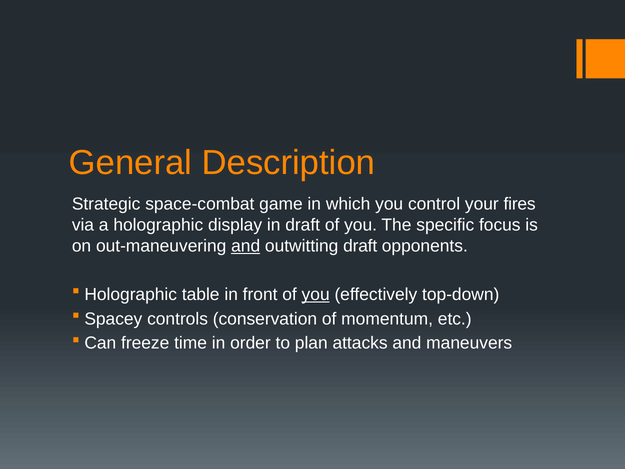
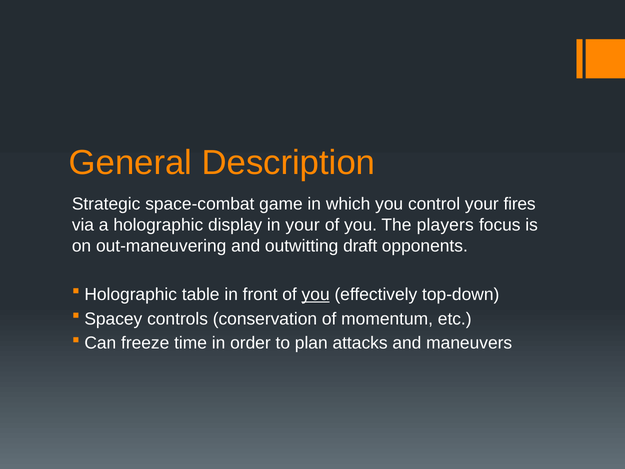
in draft: draft -> your
specific: specific -> players
and at (246, 246) underline: present -> none
